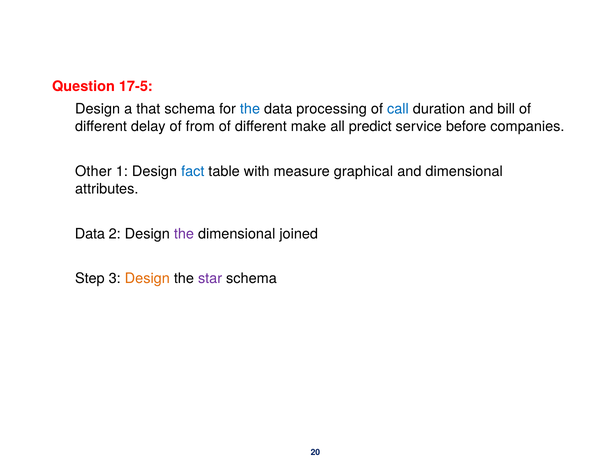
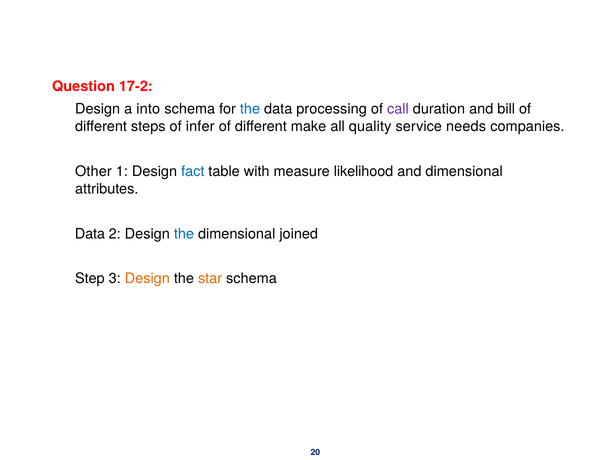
17-5: 17-5 -> 17-2
that: that -> into
call colour: blue -> purple
delay: delay -> steps
from: from -> infer
predict: predict -> quality
before: before -> needs
graphical: graphical -> likelihood
the at (184, 234) colour: purple -> blue
star colour: purple -> orange
